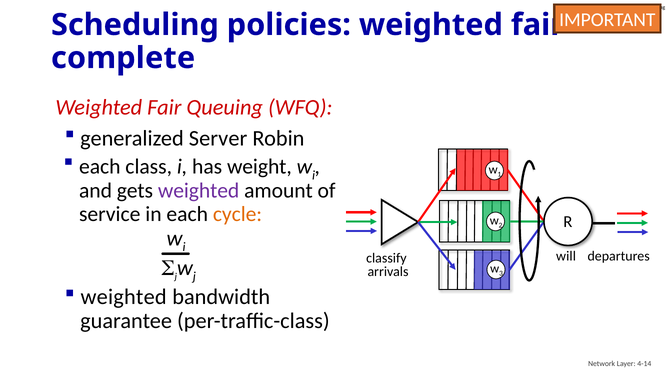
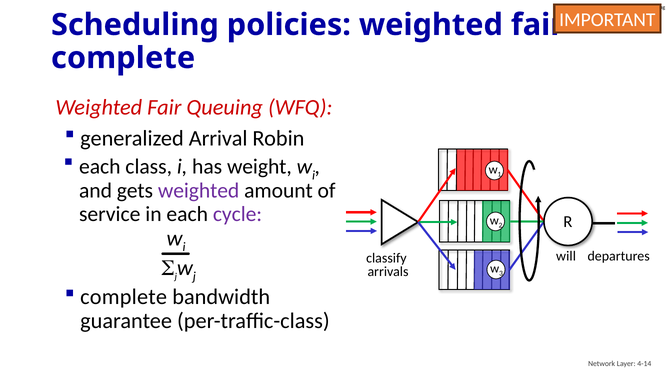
Server: Server -> Arrival
cycle colour: orange -> purple
weighted at (124, 297): weighted -> complete
